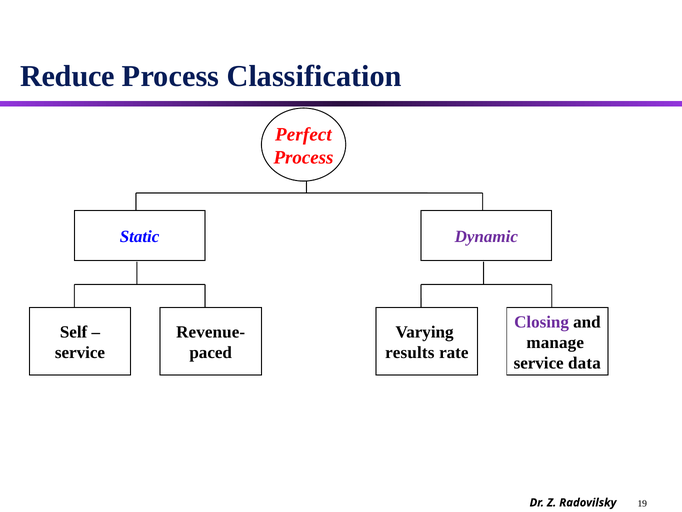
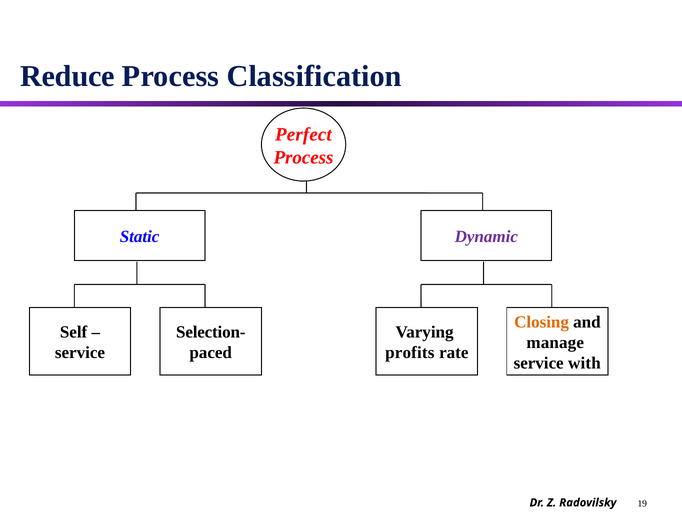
Closing colour: purple -> orange
Revenue-: Revenue- -> Selection-
results: results -> profits
data: data -> with
